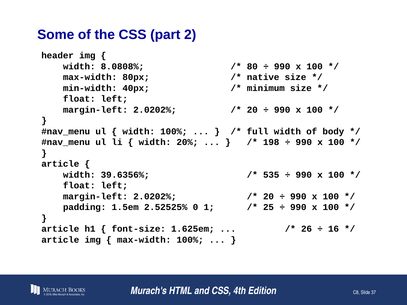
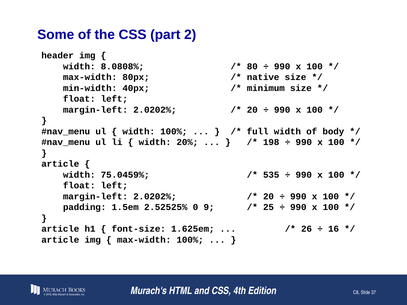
39.6356%: 39.6356% -> 75.0459%
1: 1 -> 9
